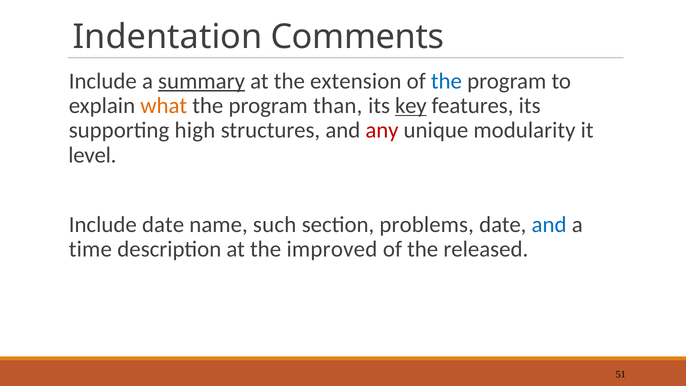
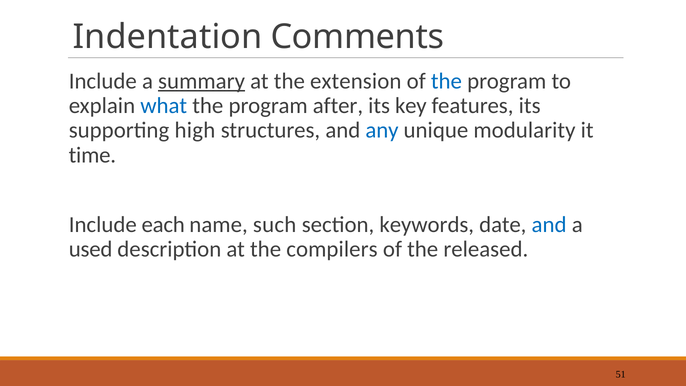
what colour: orange -> blue
than: than -> after
key underline: present -> none
any colour: red -> blue
level: level -> time
Include date: date -> each
problems: problems -> keywords
time: time -> used
improved: improved -> compilers
